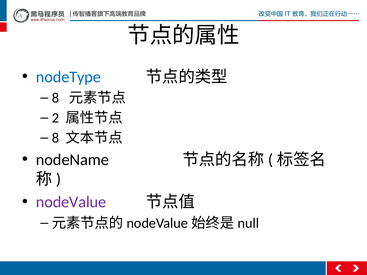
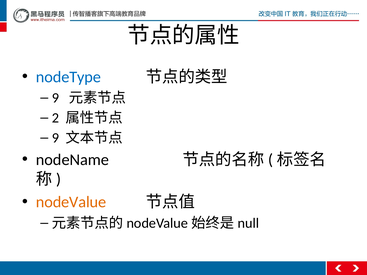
8 at (55, 98): 8 -> 9
8 at (55, 138): 8 -> 9
nodeValue colour: purple -> orange
